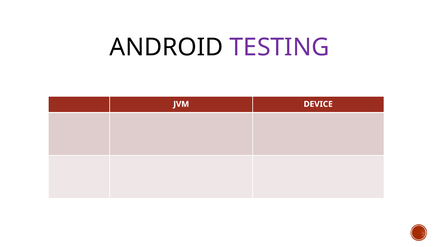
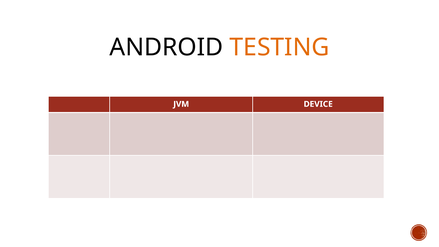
TESTING colour: purple -> orange
